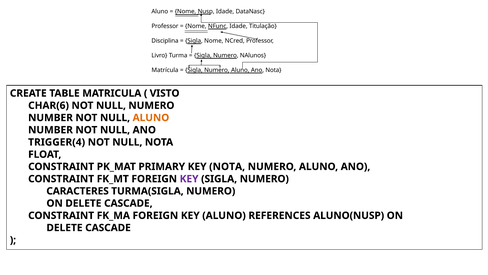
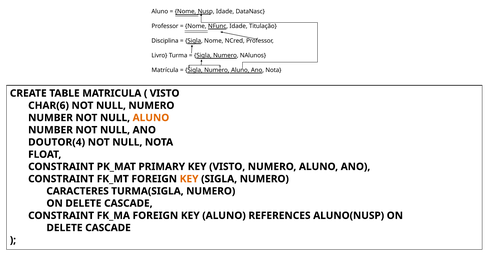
TRIGGER(4: TRIGGER(4 -> DOUTOR(4
KEY NOTA: NOTA -> VISTO
KEY at (189, 179) colour: purple -> orange
